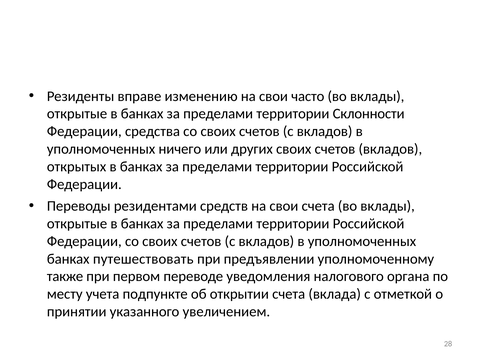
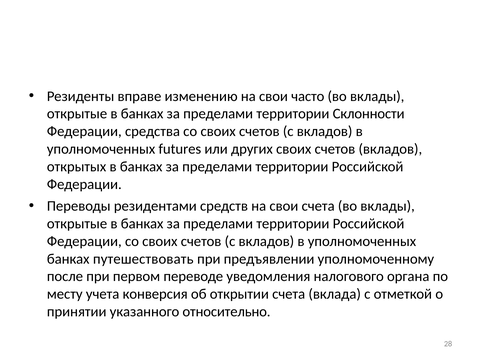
ничего: ничего -> futures
также: также -> после
подпункте: подпункте -> конверсия
увеличением: увеличением -> относительно
